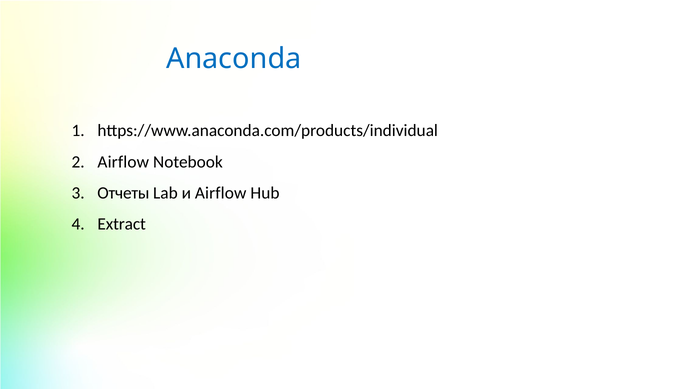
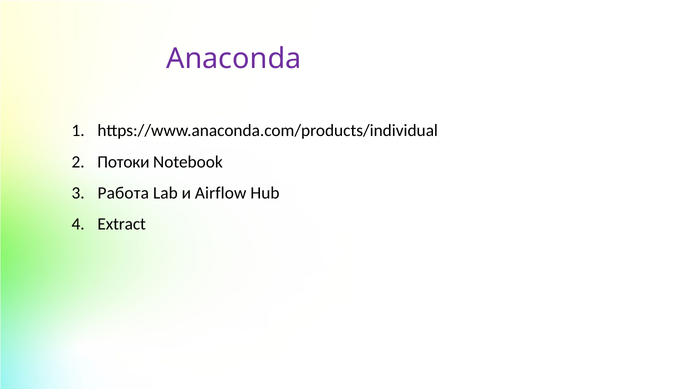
Anaconda colour: blue -> purple
Airflow at (123, 162): Airflow -> Потоки
Отчеты: Отчеты -> Работа
